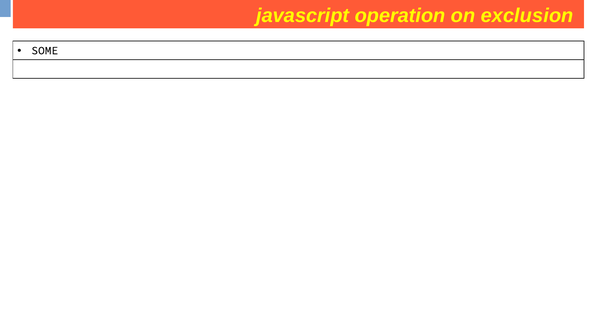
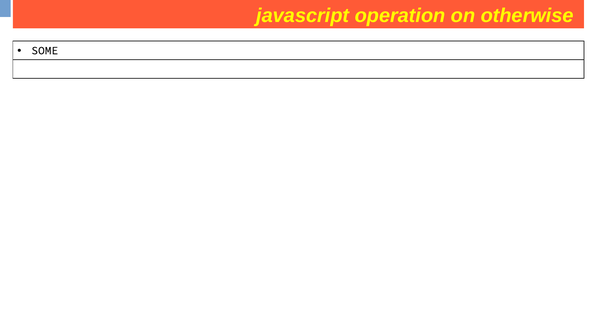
exclusion: exclusion -> otherwise
